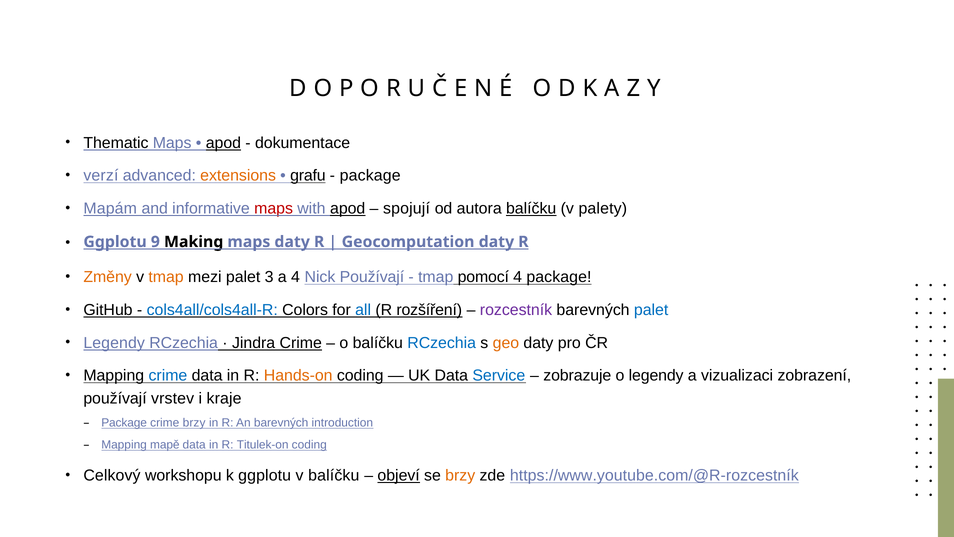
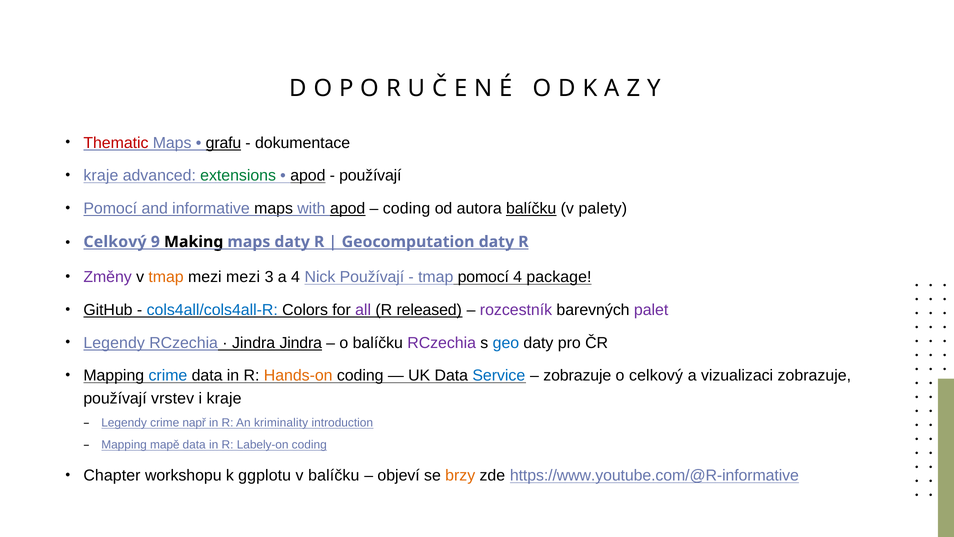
Thematic colour: black -> red
apod at (223, 143): apod -> grafu
verzí at (101, 176): verzí -> kraje
extensions colour: orange -> green
grafu at (308, 176): grafu -> apod
package at (370, 176): package -> používají
Mapám at (110, 208): Mapám -> Pomocí
maps at (274, 208) colour: red -> black
spojují at (406, 208): spojují -> coding
Ggplotu at (115, 242): Ggplotu -> Celkový
Změny colour: orange -> purple
mezi palet: palet -> mezi
all colour: blue -> purple
rozšíření: rozšíření -> released
palet at (651, 310) colour: blue -> purple
Jindra Crime: Crime -> Jindra
RCzechia at (442, 343) colour: blue -> purple
geo colour: orange -> blue
o legendy: legendy -> celkový
vizualizaci zobrazení: zobrazení -> zobrazuje
Package at (124, 423): Package -> Legendy
crime brzy: brzy -> např
An barevných: barevných -> kriminality
Titulek-on: Titulek-on -> Labely-on
Celkový: Celkový -> Chapter
objeví underline: present -> none
https://www.youtube.com/@R-rozcestník: https://www.youtube.com/@R-rozcestník -> https://www.youtube.com/@R-informative
